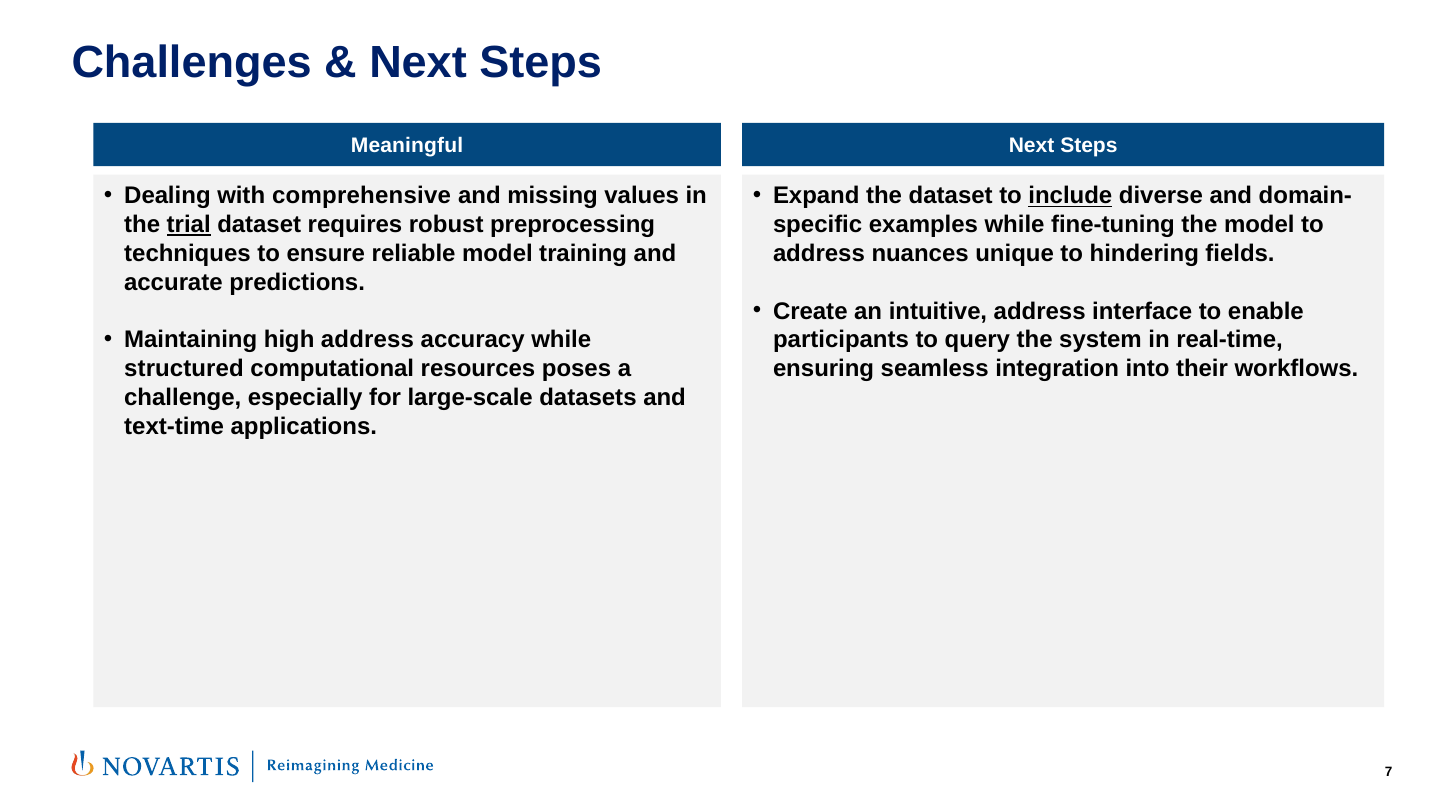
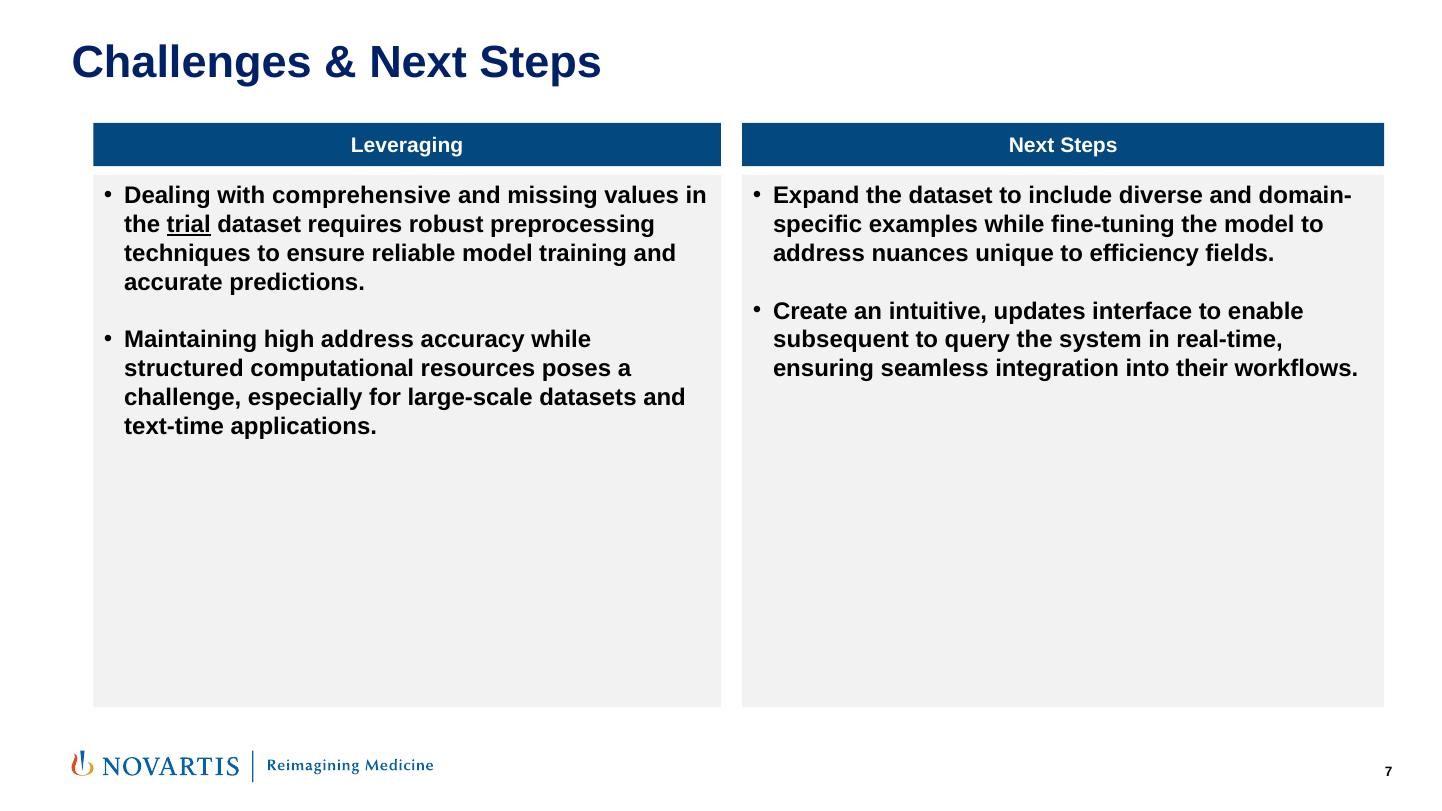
Meaningful: Meaningful -> Leveraging
include underline: present -> none
hindering: hindering -> efficiency
intuitive address: address -> updates
participants: participants -> subsequent
